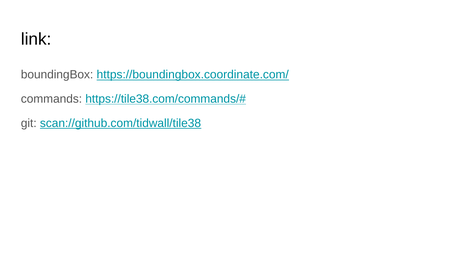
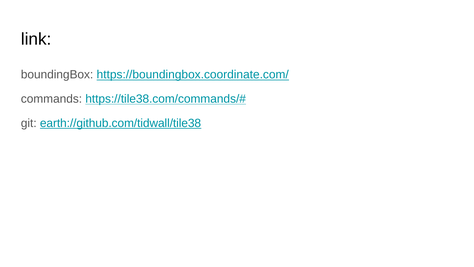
scan://github.com/tidwall/tile38: scan://github.com/tidwall/tile38 -> earth://github.com/tidwall/tile38
